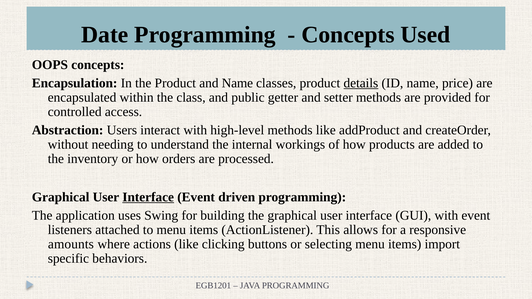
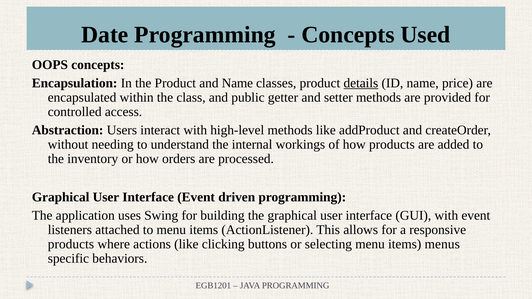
Interface at (148, 197) underline: present -> none
amounts at (71, 244): amounts -> products
import: import -> menus
